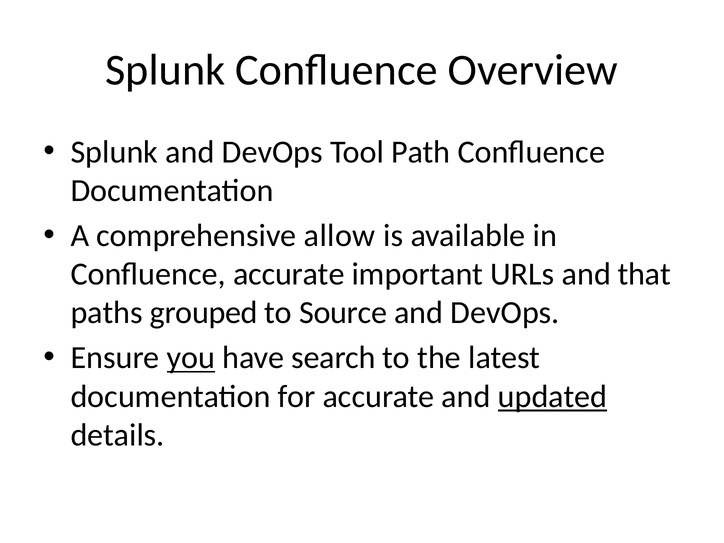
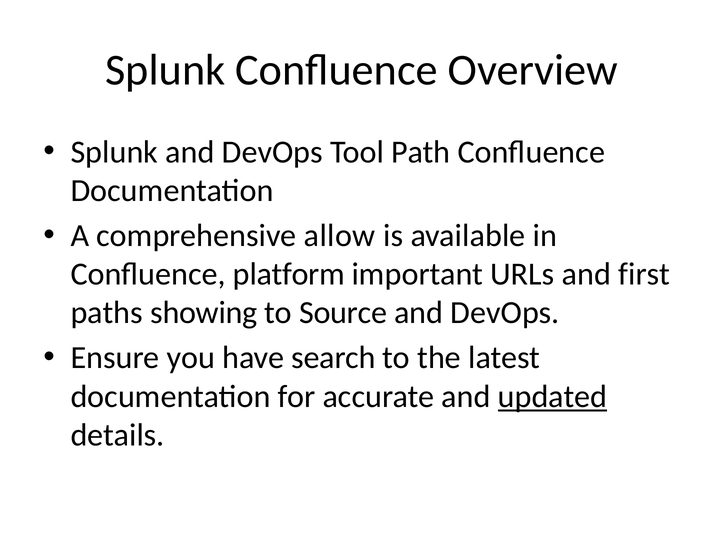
Confluence accurate: accurate -> platform
that: that -> first
grouped: grouped -> showing
you underline: present -> none
